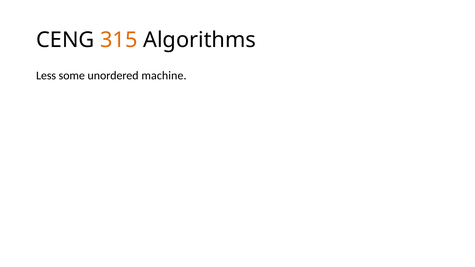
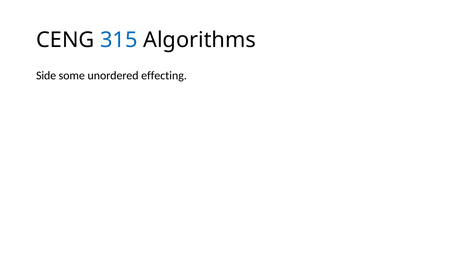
315 colour: orange -> blue
Less: Less -> Side
machine: machine -> effecting
